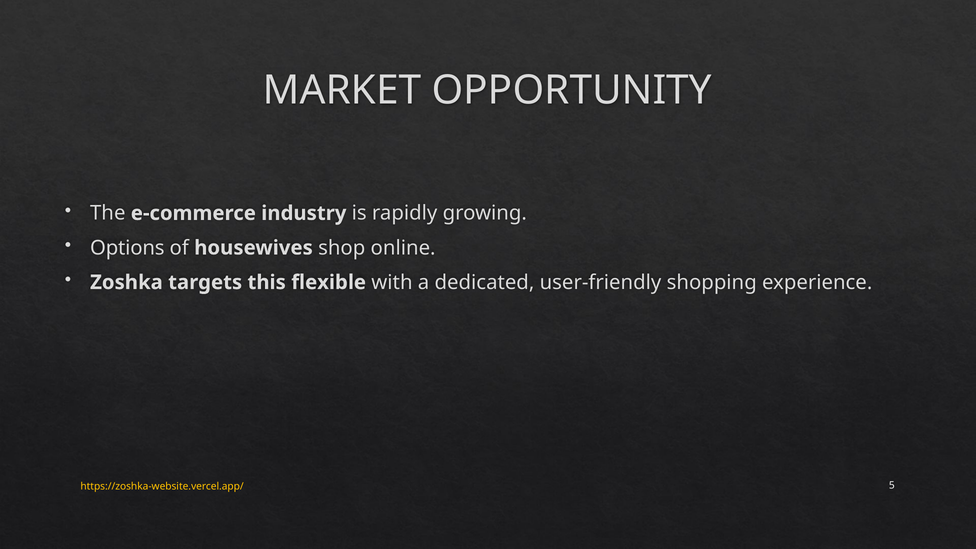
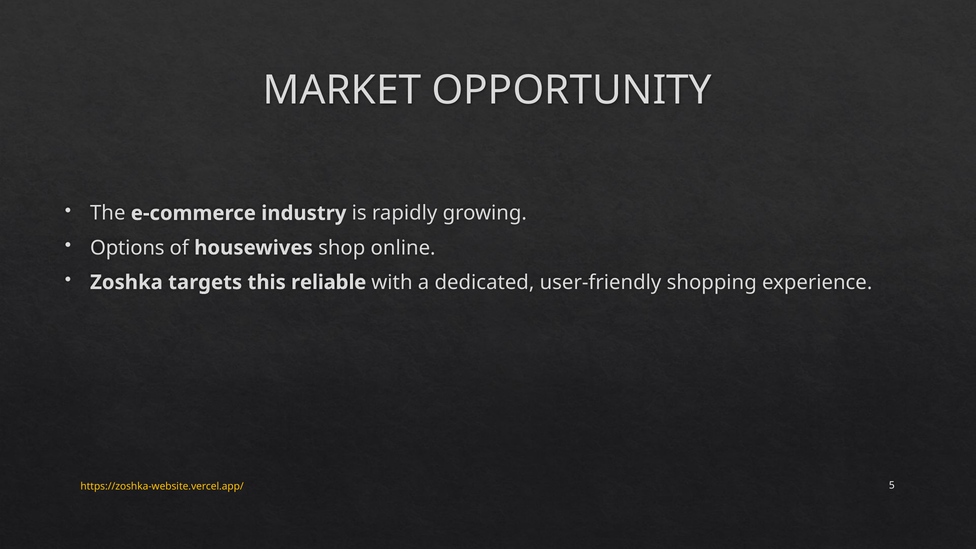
flexible: flexible -> reliable
